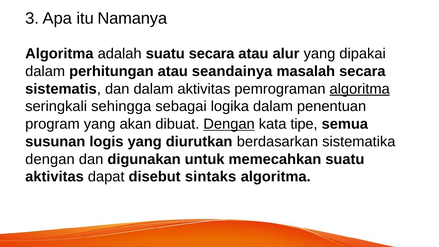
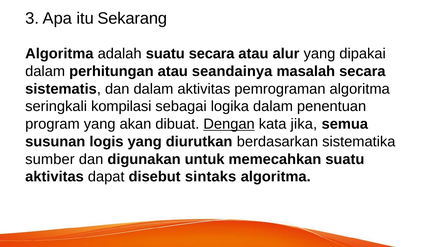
Namanya: Namanya -> Sekarang
algoritma at (360, 89) underline: present -> none
sehingga: sehingga -> kompilasi
tipe: tipe -> jika
dengan at (50, 159): dengan -> sumber
